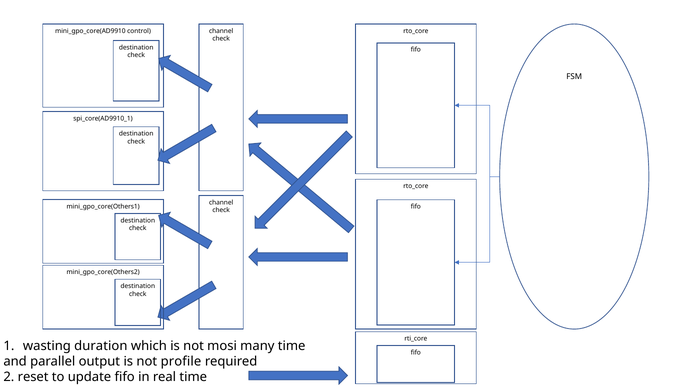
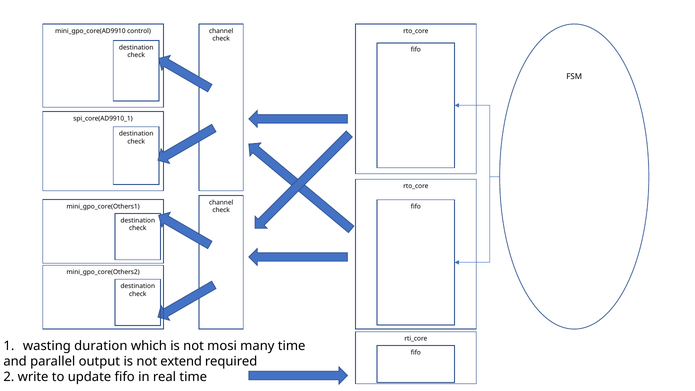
profile: profile -> extend
reset: reset -> write
